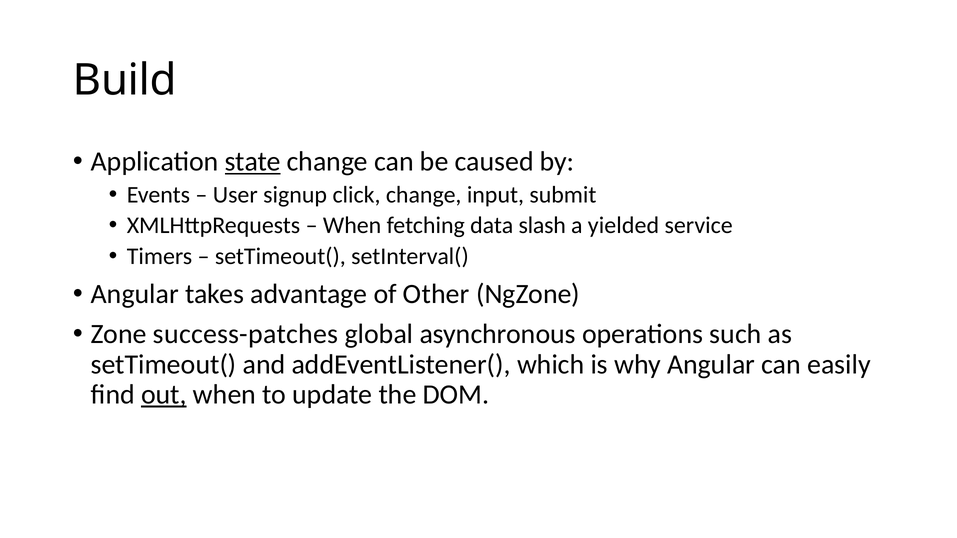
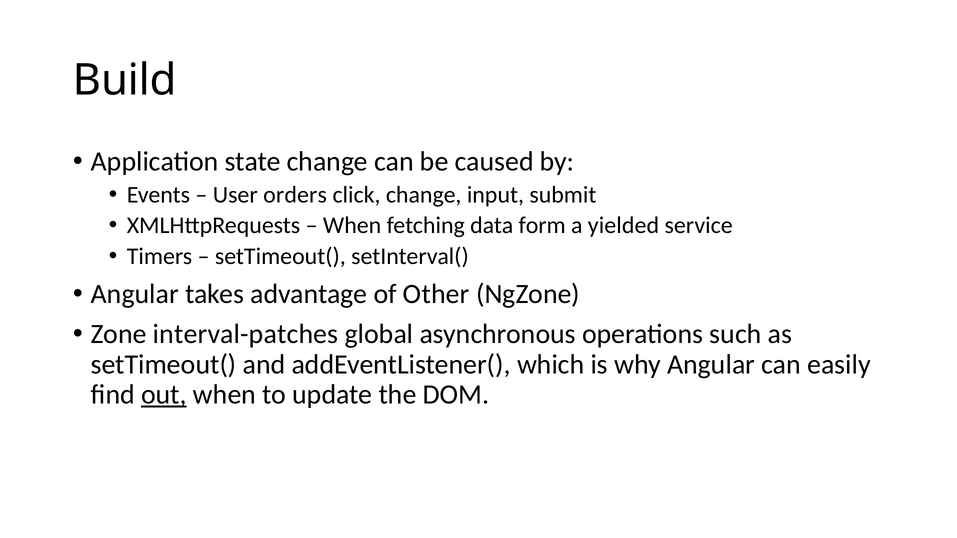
state underline: present -> none
signup: signup -> orders
slash: slash -> form
success-patches: success-patches -> interval-patches
